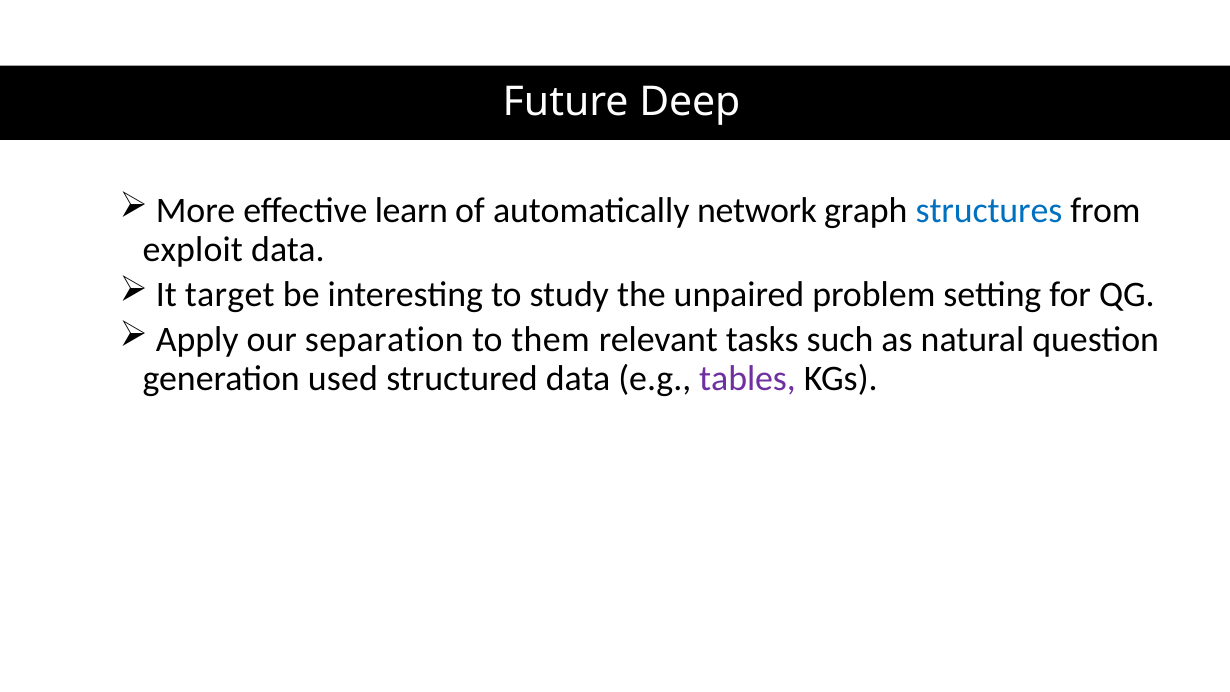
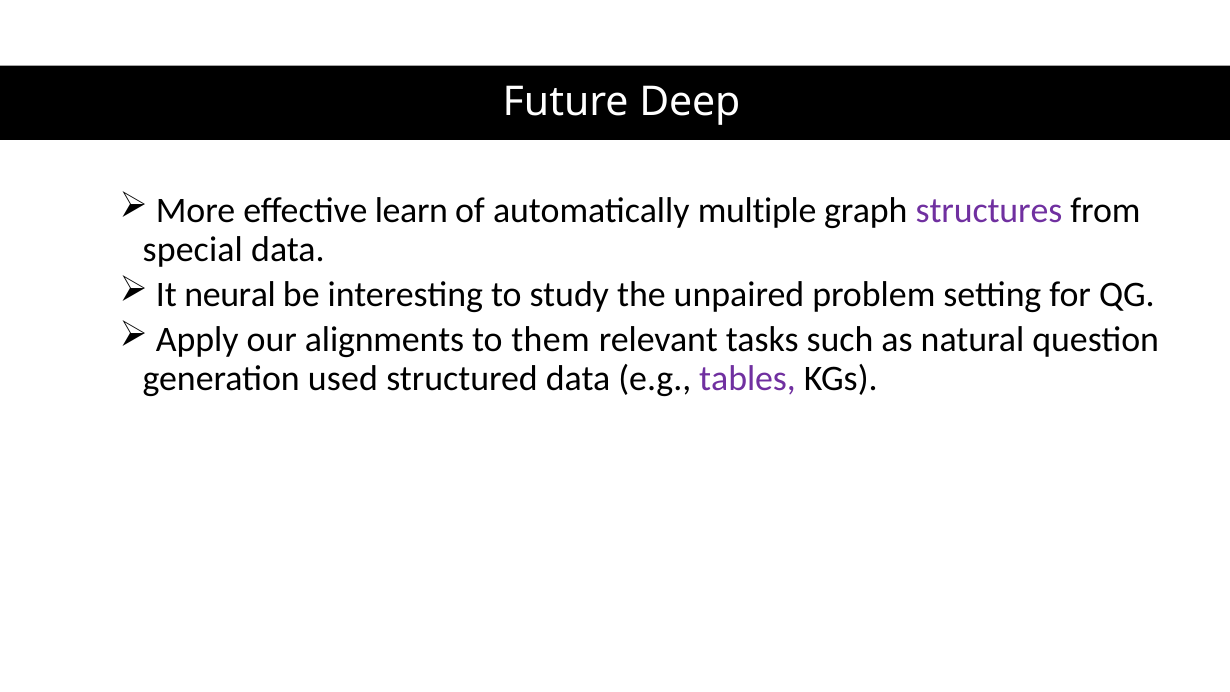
network: network -> multiple
structures colour: blue -> purple
exploit: exploit -> special
target: target -> neural
separation: separation -> alignments
